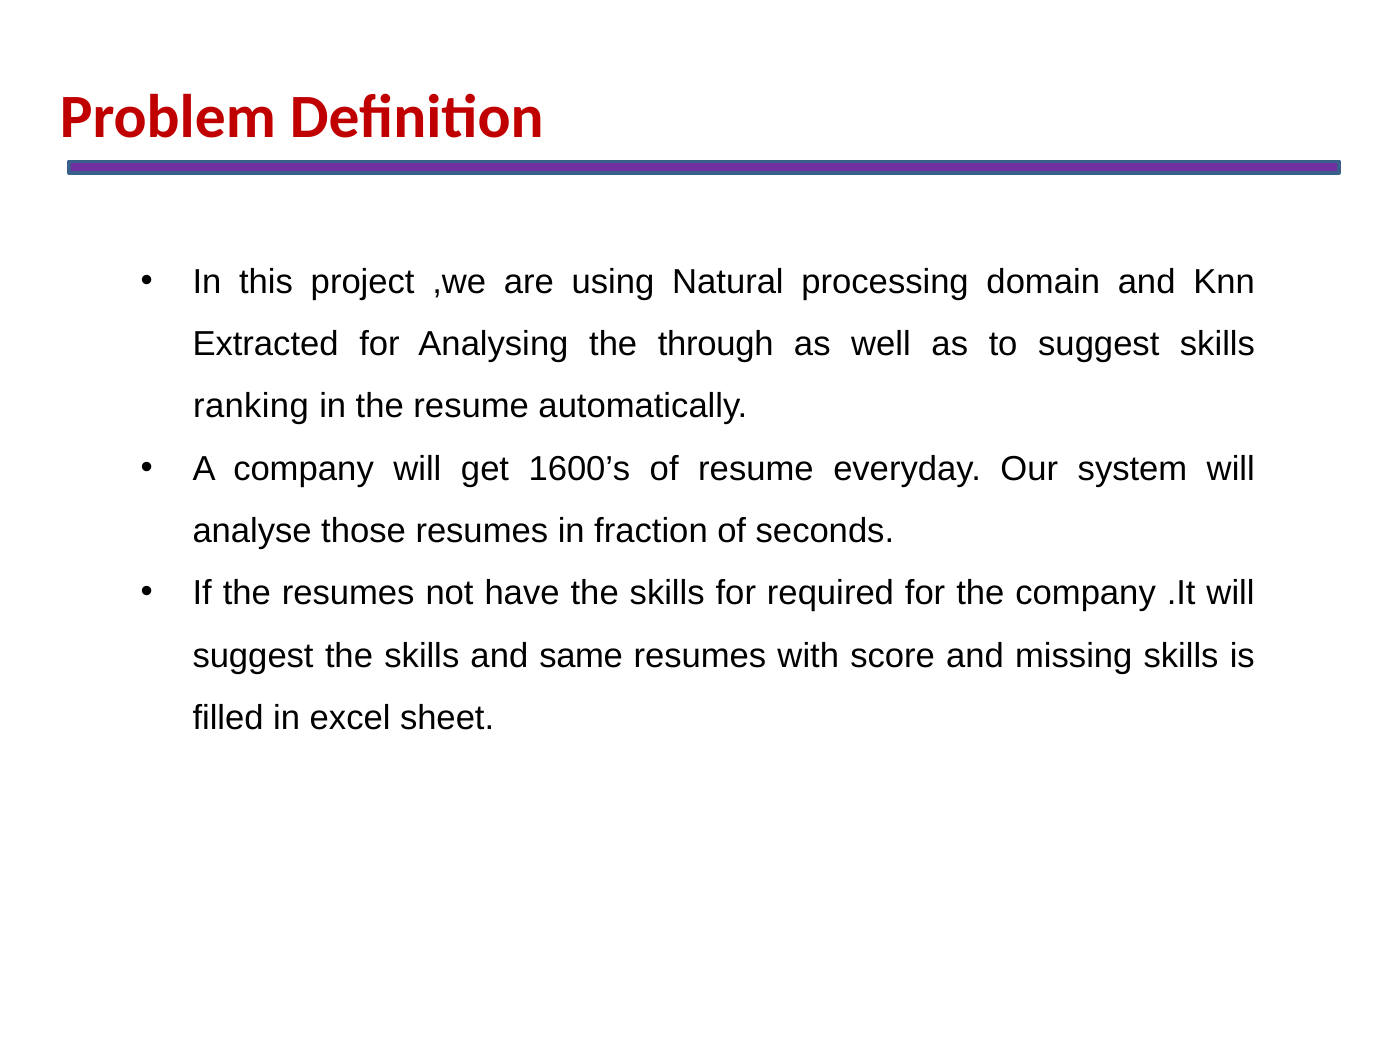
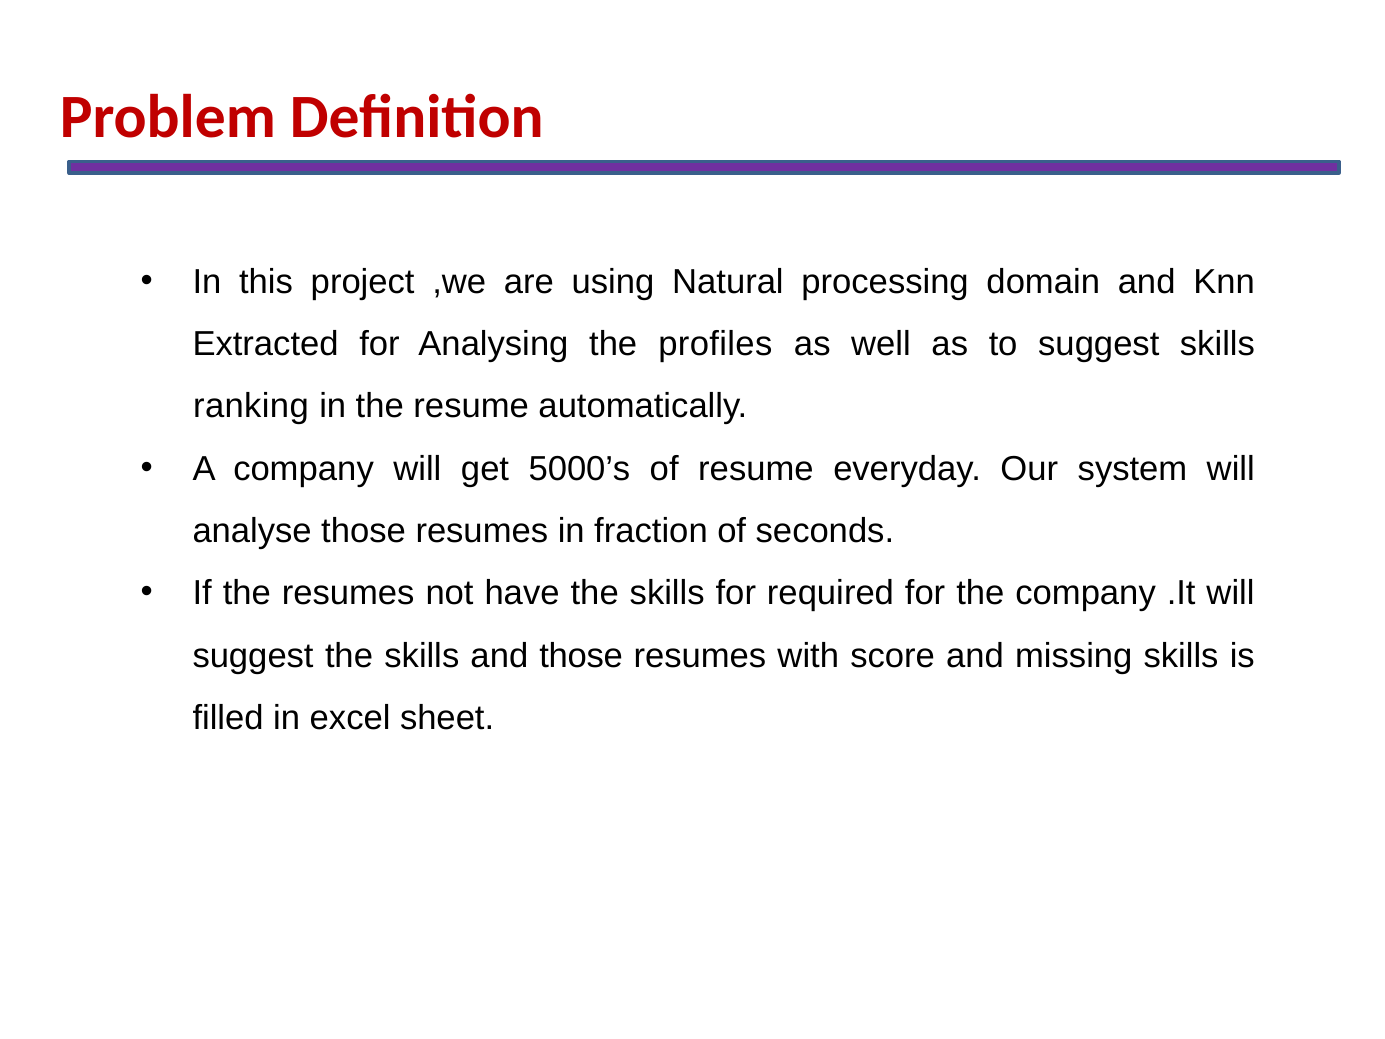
through: through -> profiles
1600’s: 1600’s -> 5000’s
and same: same -> those
